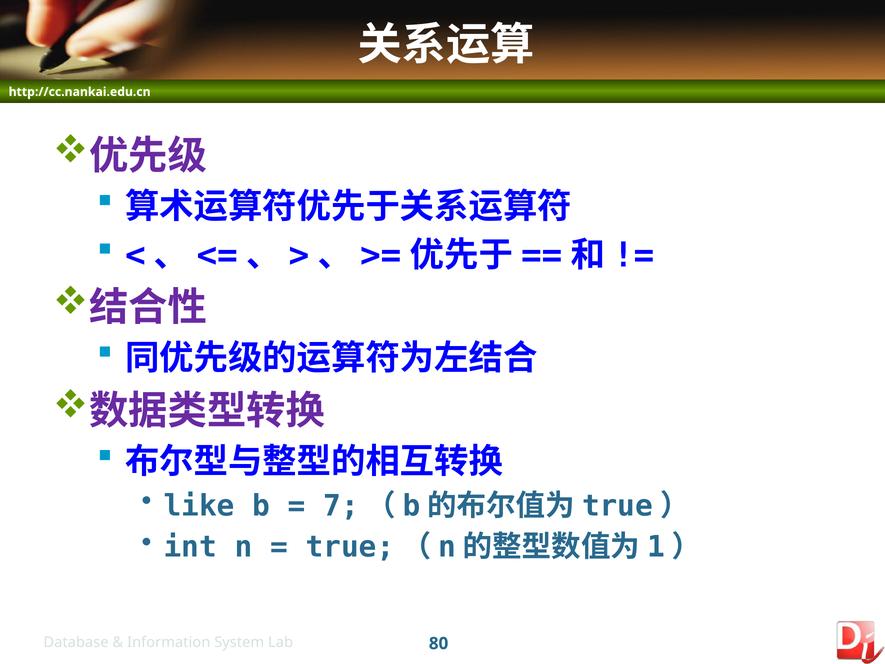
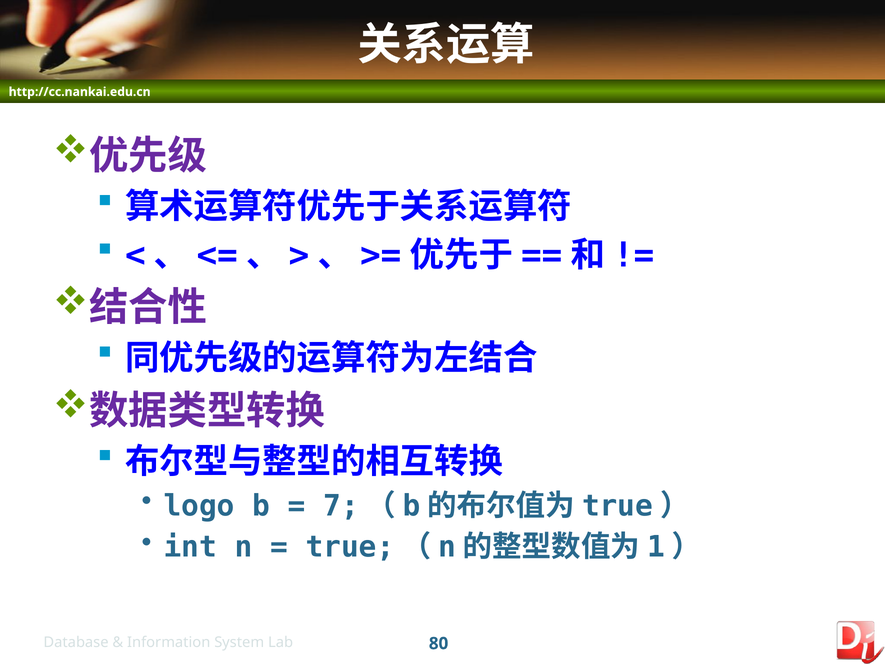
like: like -> logo
